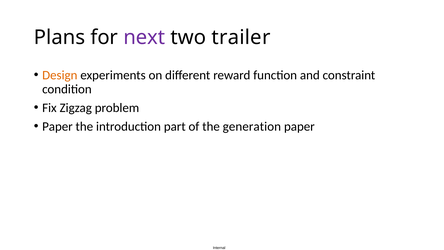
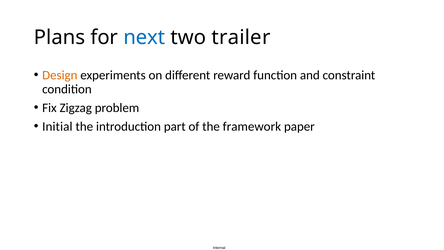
next colour: purple -> blue
Paper at (57, 126): Paper -> Initial
generation: generation -> framework
